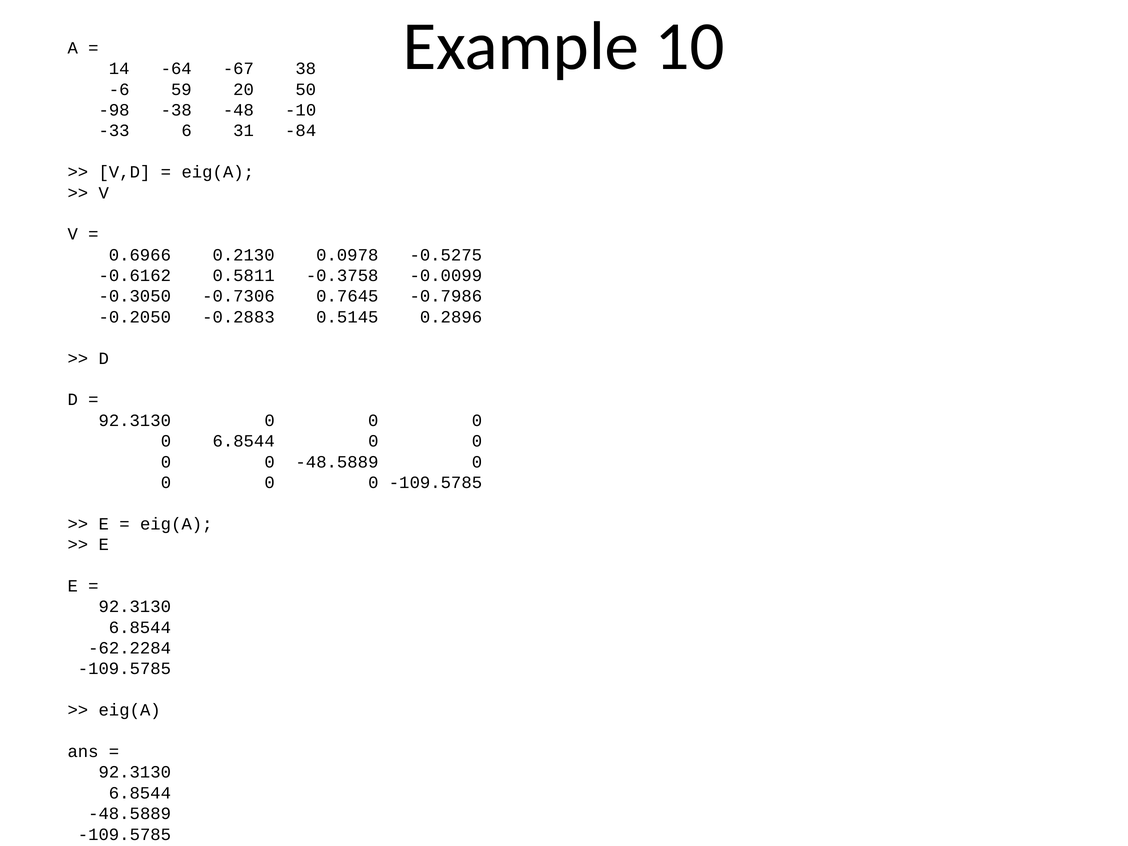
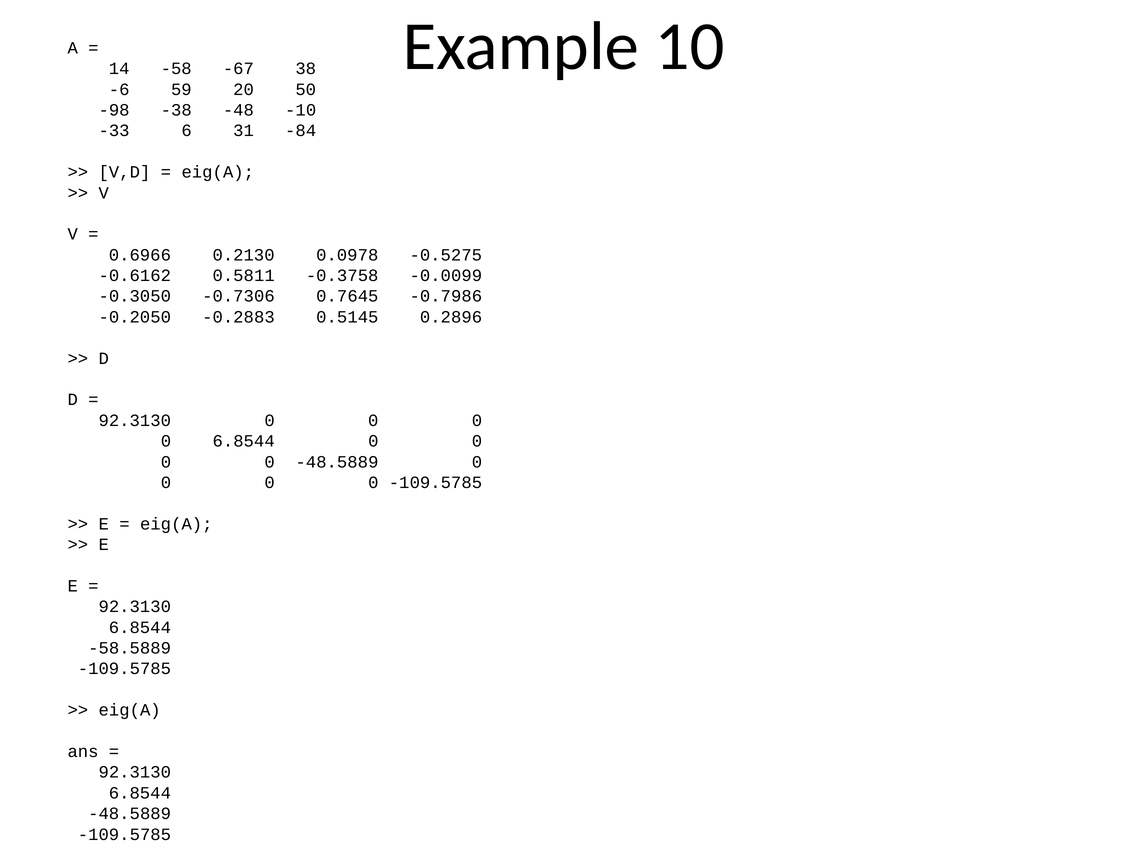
-64: -64 -> -58
-62.2284: -62.2284 -> -58.5889
